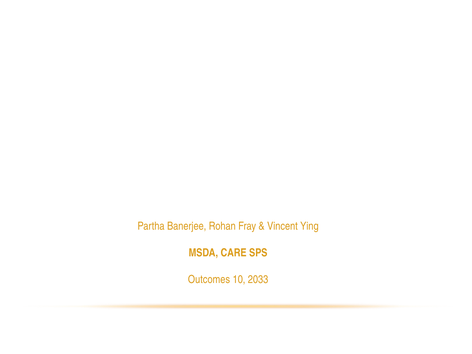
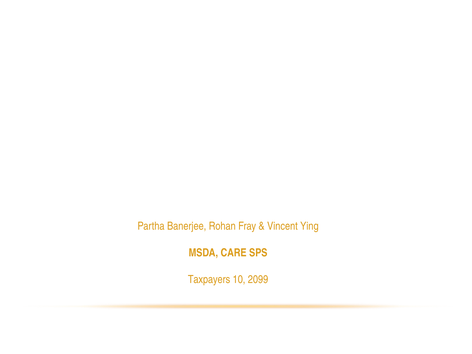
Outcomes: Outcomes -> Taxpayers
2033: 2033 -> 2099
